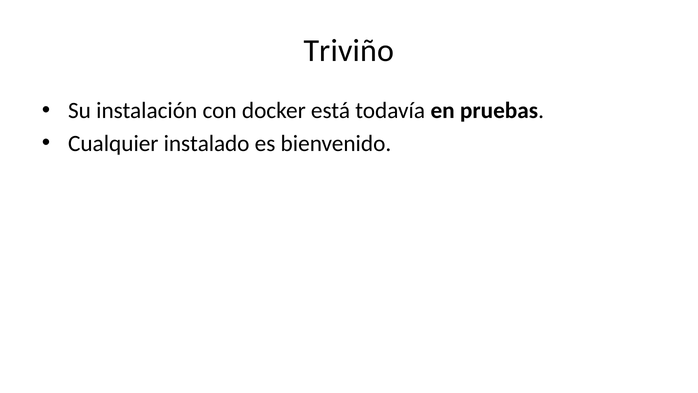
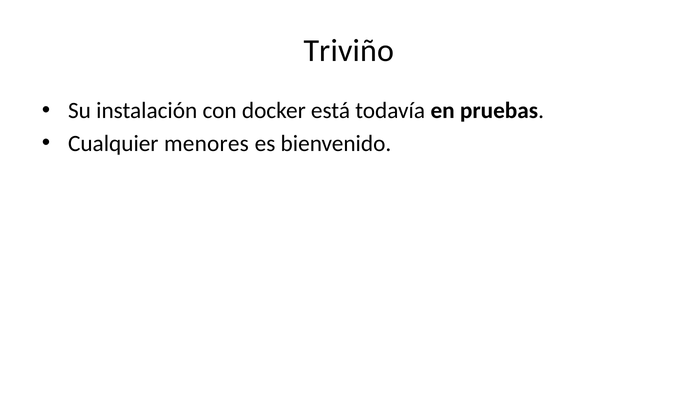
instalado: instalado -> menores
